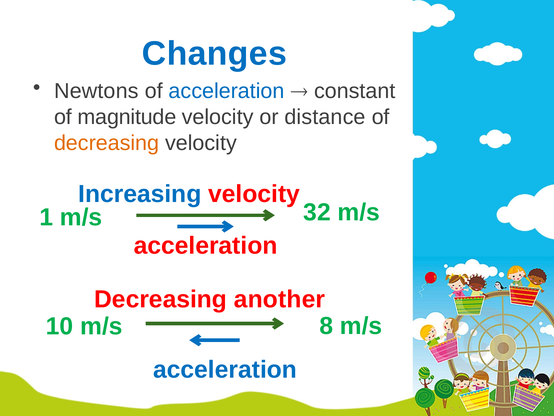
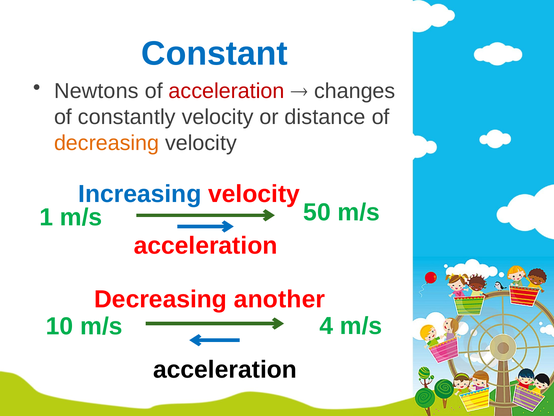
Changes: Changes -> Constant
acceleration at (227, 91) colour: blue -> red
constant: constant -> changes
magnitude: magnitude -> constantly
32: 32 -> 50
8: 8 -> 4
acceleration at (225, 369) colour: blue -> black
